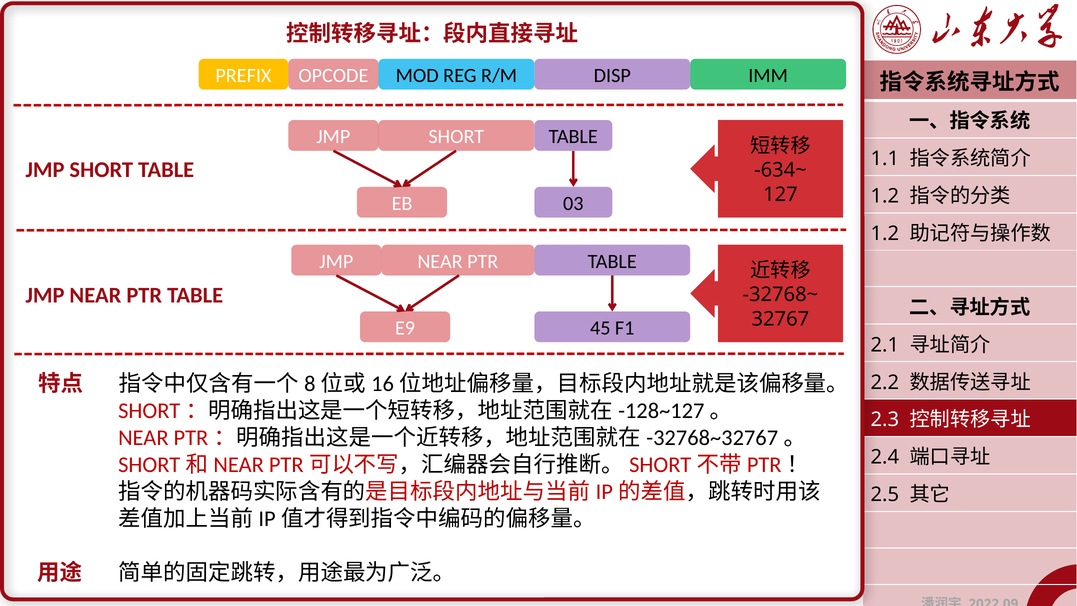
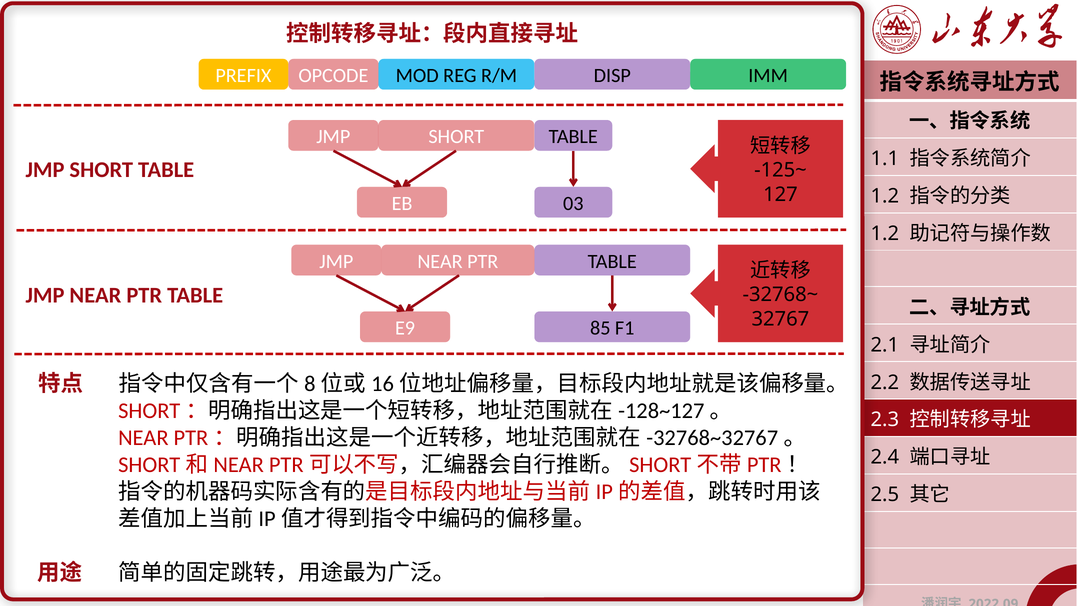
-634~: -634~ -> -125~
45: 45 -> 85
